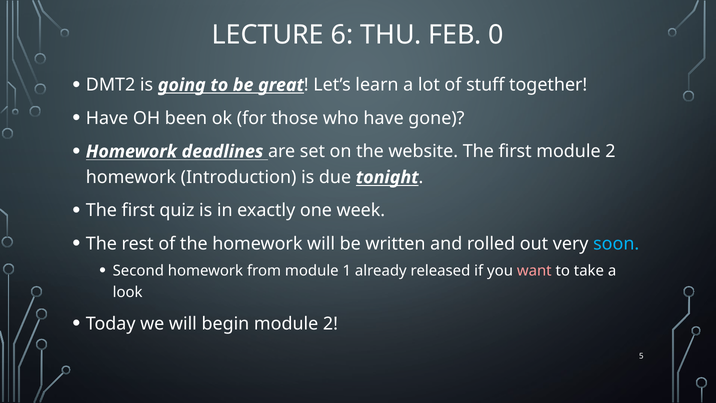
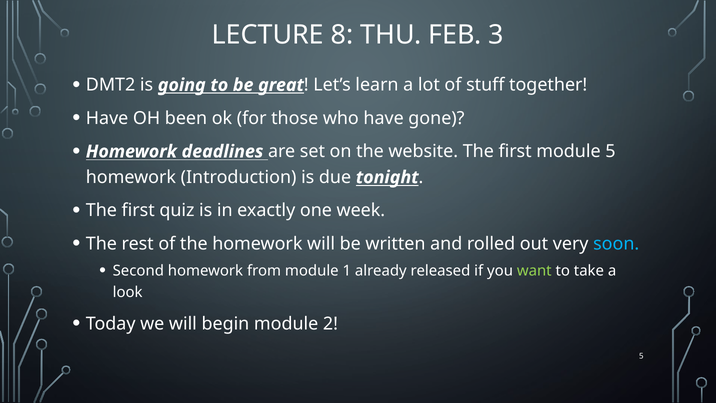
6: 6 -> 8
0: 0 -> 3
first module 2: 2 -> 5
want colour: pink -> light green
